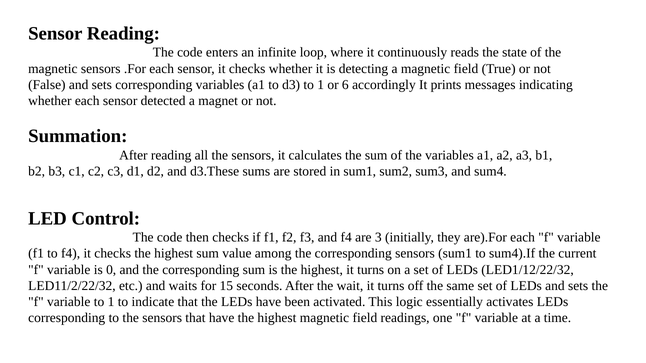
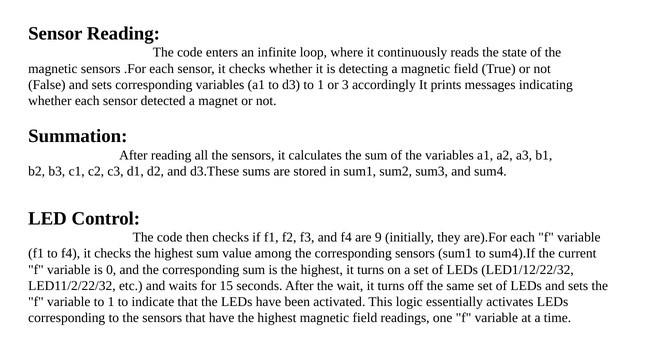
6: 6 -> 3
3: 3 -> 9
